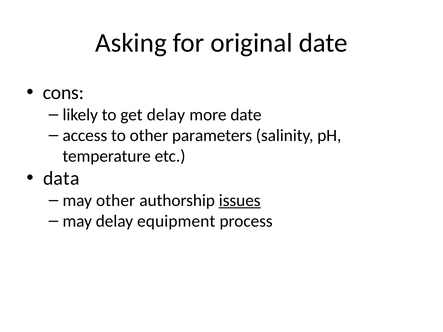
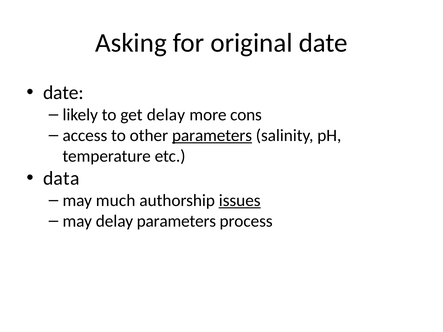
cons at (63, 93): cons -> date
more date: date -> cons
parameters at (212, 136) underline: none -> present
may other: other -> much
delay equipment: equipment -> parameters
